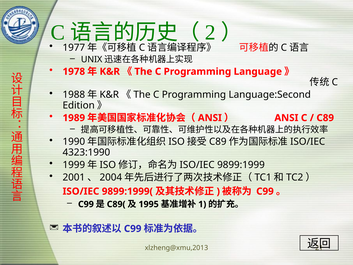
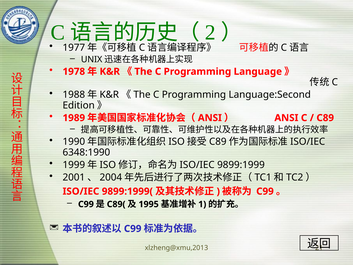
4323:1990: 4323:1990 -> 6348:1990
